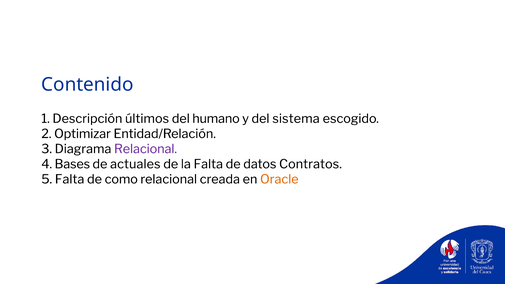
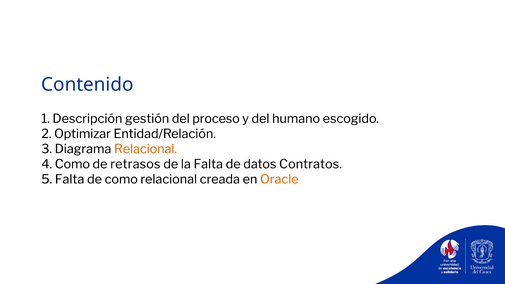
últimos: últimos -> gestión
humano: humano -> proceso
sistema: sistema -> humano
Relacional at (146, 149) colour: purple -> orange
4 Bases: Bases -> Como
actuales: actuales -> retrasos
